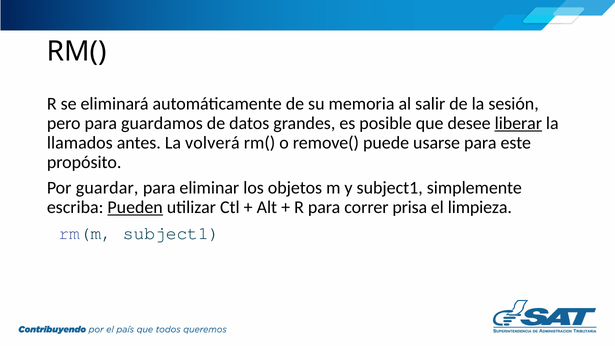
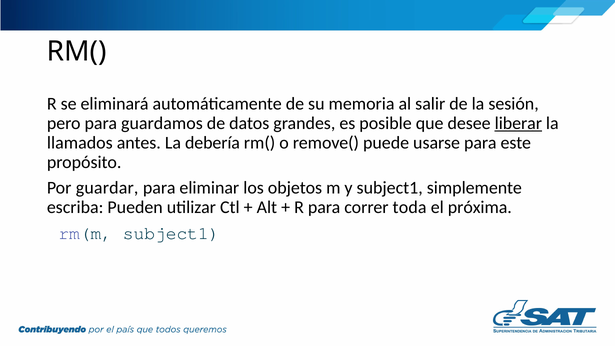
volverá: volverá -> debería
Pueden underline: present -> none
prisa: prisa -> toda
limpieza: limpieza -> próxima
